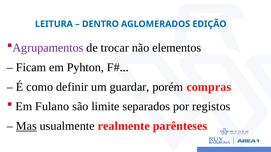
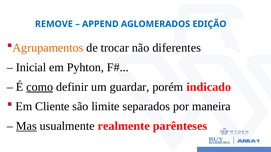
LEITURA: LEITURA -> REMOVE
DENTRO: DENTRO -> APPEND
Agrupamentos colour: purple -> orange
elementos: elementos -> diferentes
Ficam: Ficam -> Inicial
como underline: none -> present
compras: compras -> indicado
Fulano: Fulano -> Cliente
registos: registos -> maneira
